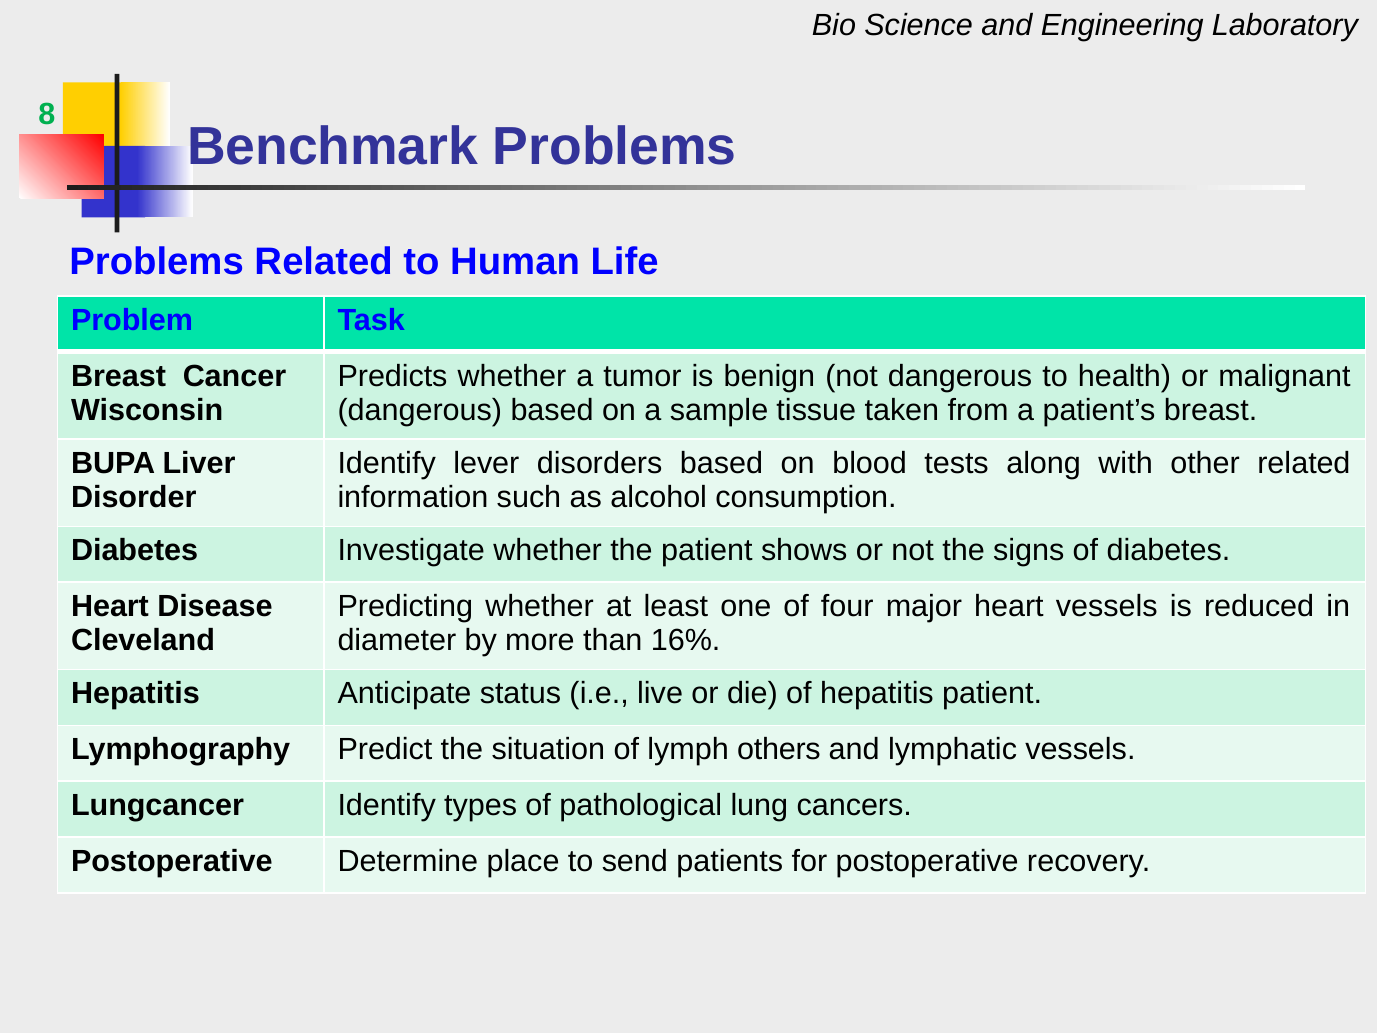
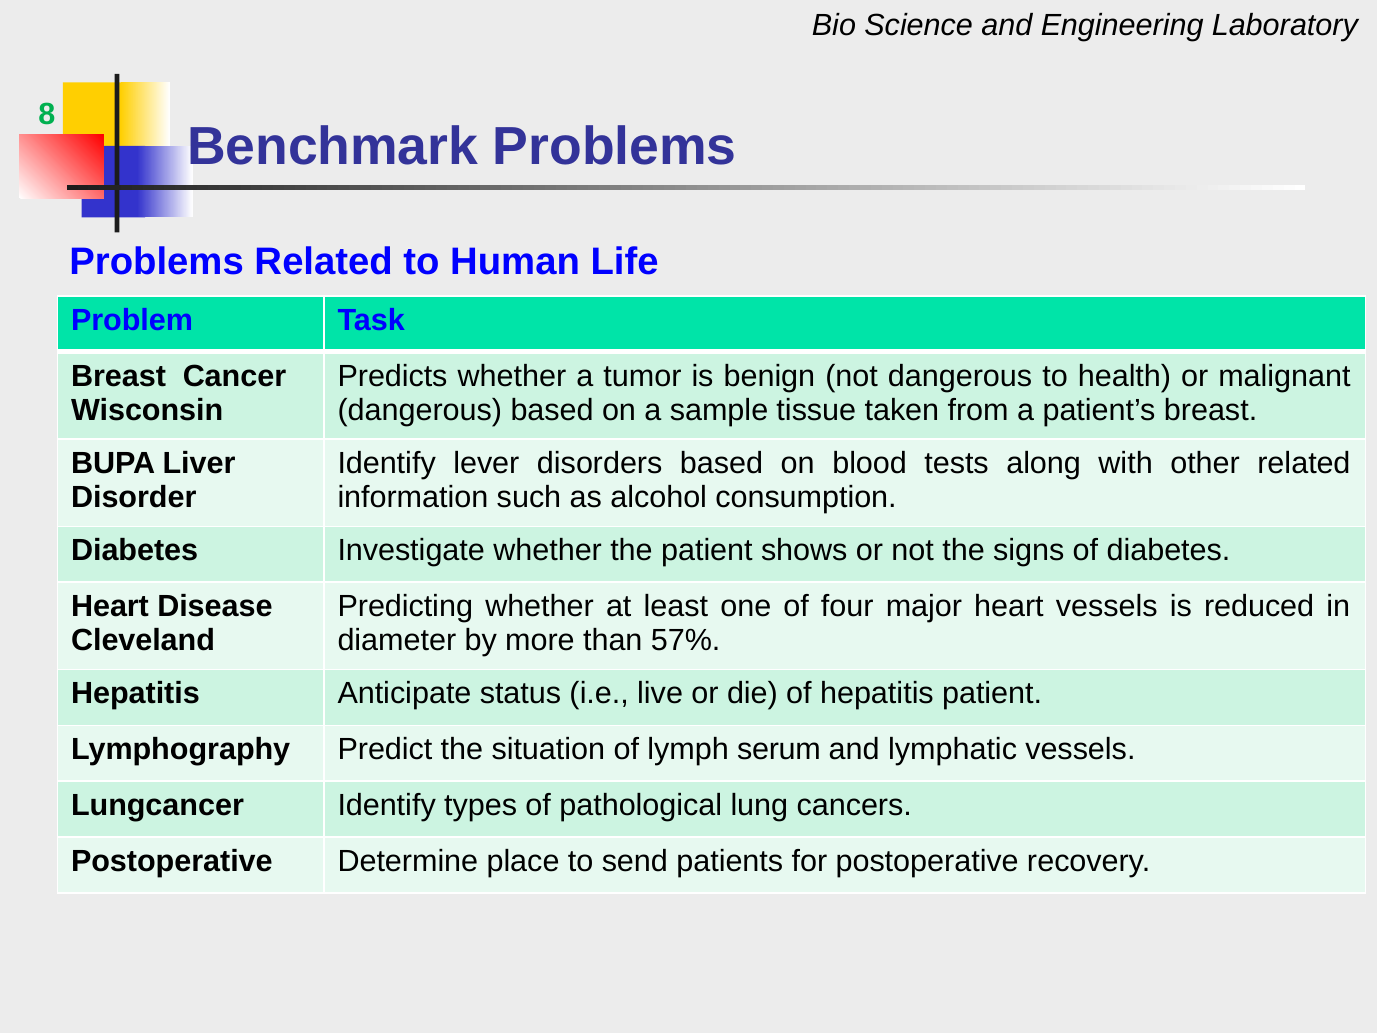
16%: 16% -> 57%
others: others -> serum
